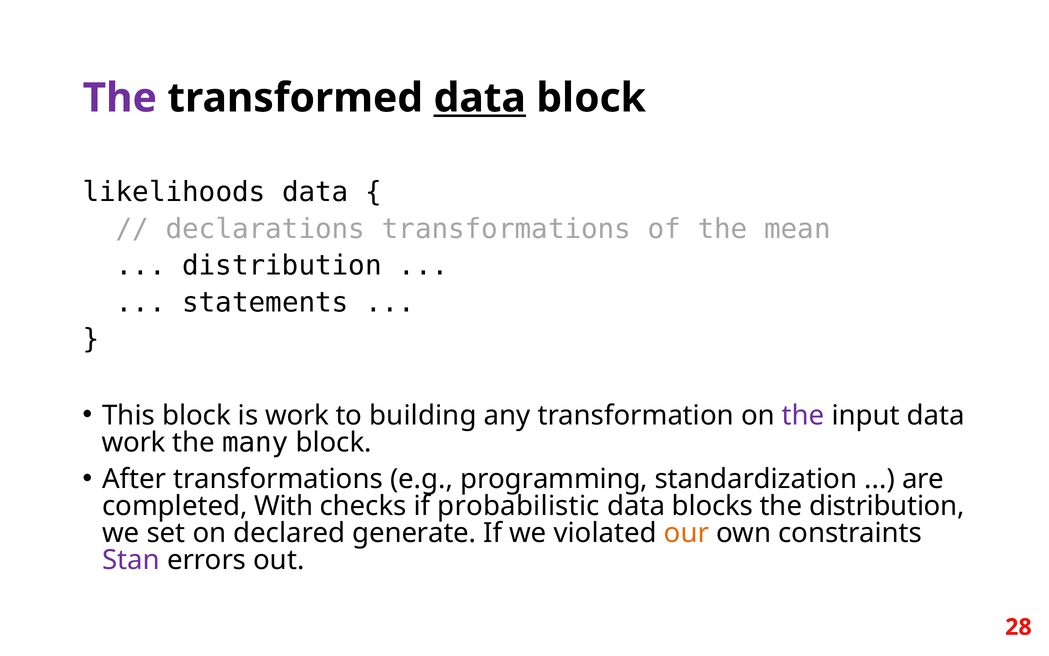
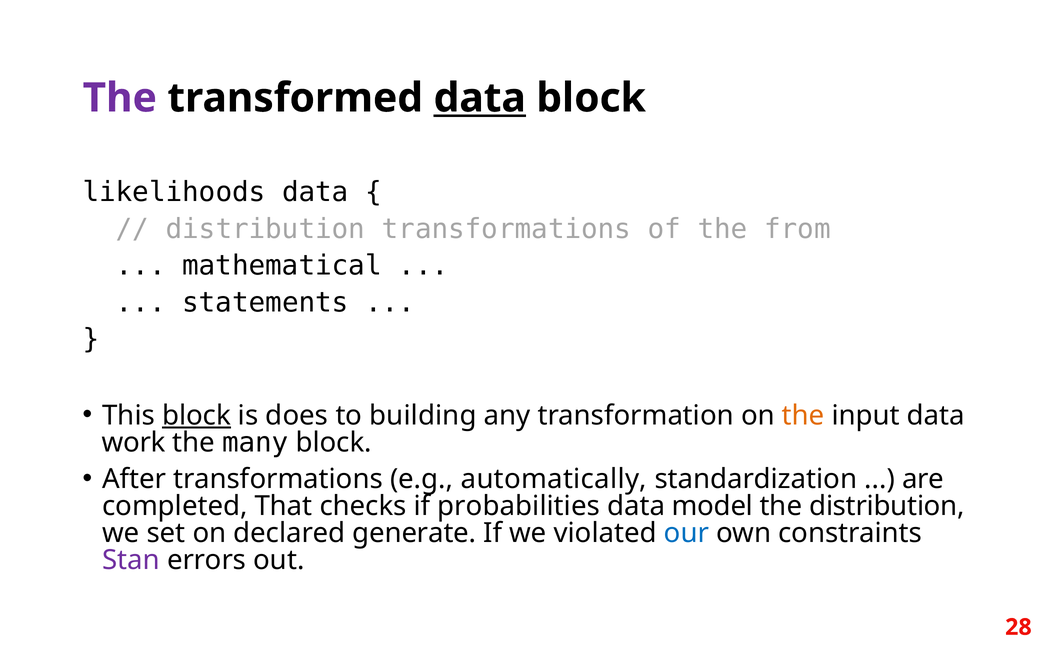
declarations at (265, 229): declarations -> distribution
mean: mean -> from
distribution at (282, 266): distribution -> mathematical
block at (197, 415) underline: none -> present
is work: work -> does
the at (803, 415) colour: purple -> orange
programming: programming -> automatically
With: With -> That
probabilistic: probabilistic -> probabilities
blocks: blocks -> model
our colour: orange -> blue
